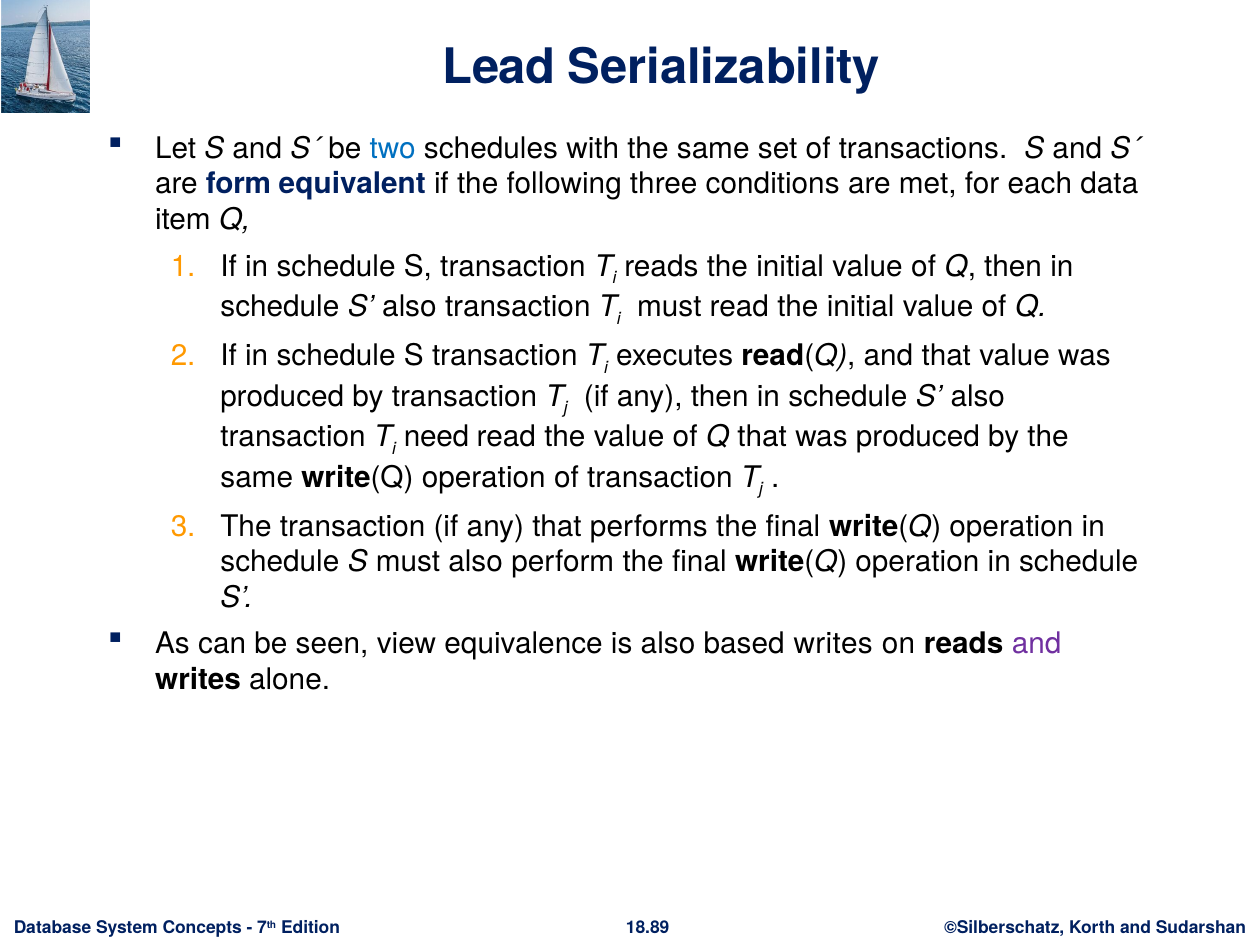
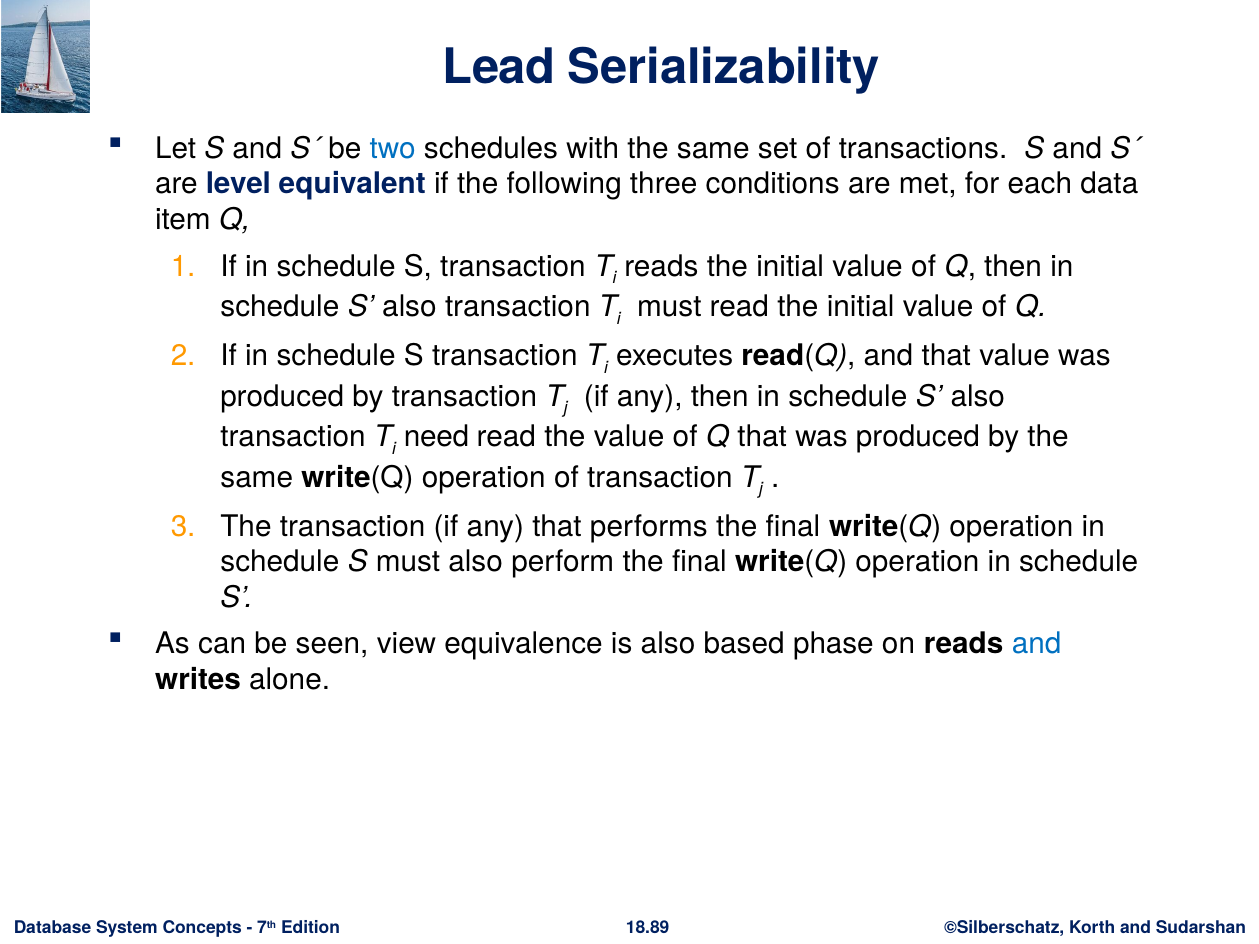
form: form -> level
based writes: writes -> phase
and at (1037, 644) colour: purple -> blue
